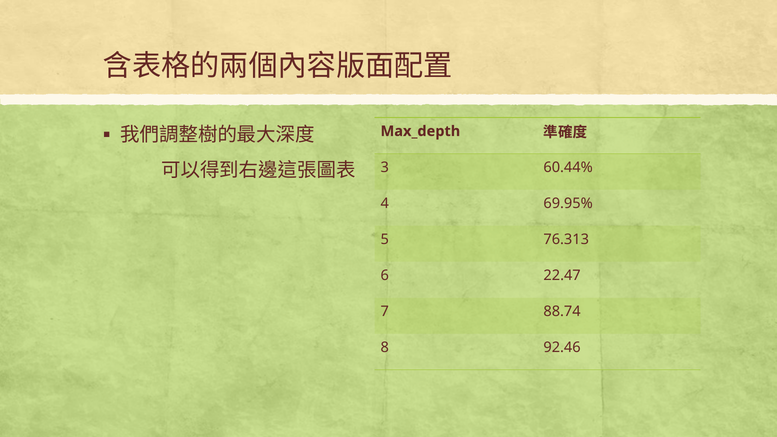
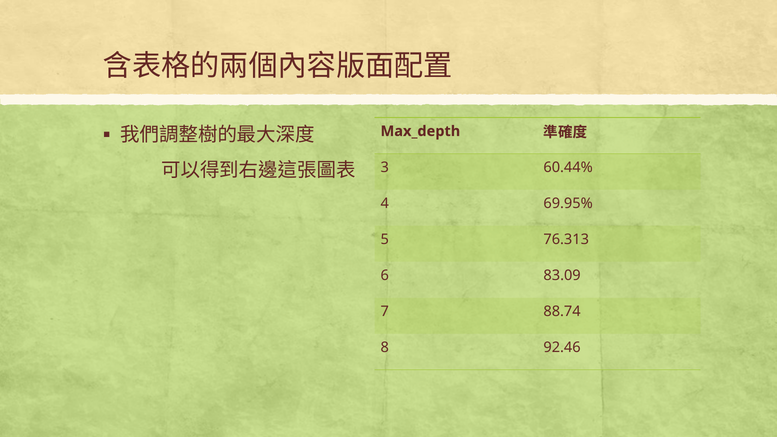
22.47: 22.47 -> 83.09
